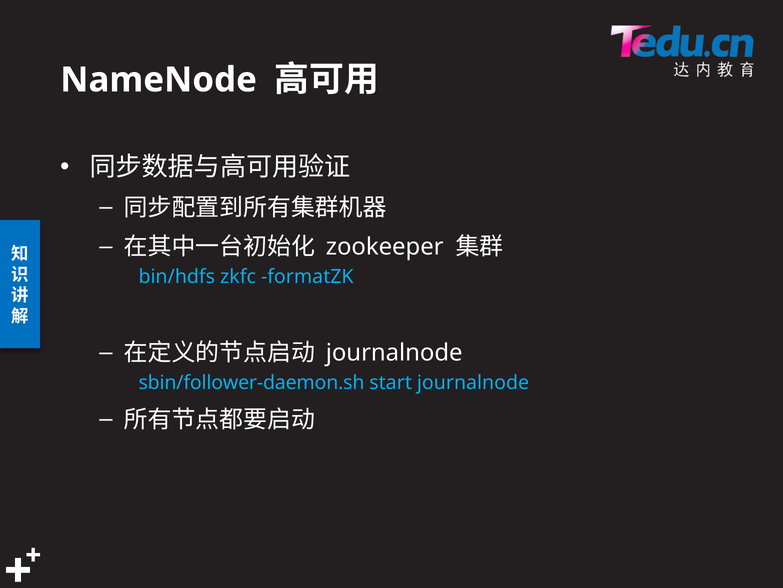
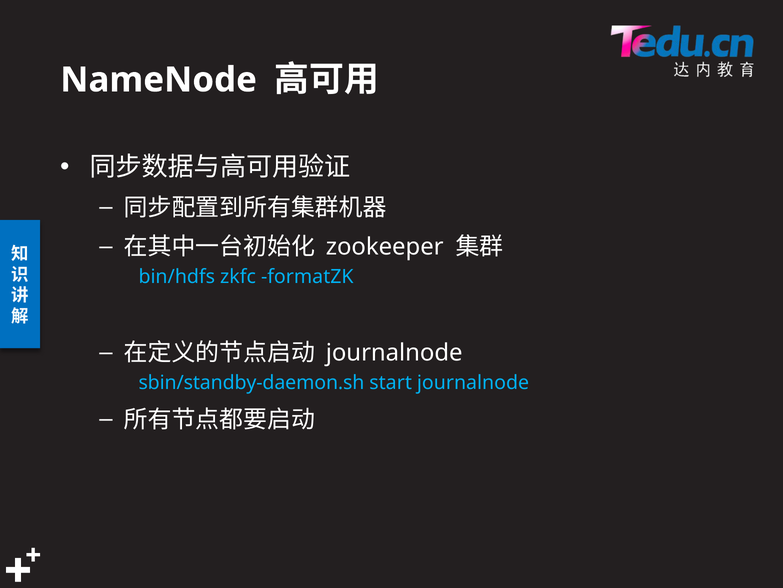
sbin/follower-daemon.sh: sbin/follower-daemon.sh -> sbin/standby-daemon.sh
